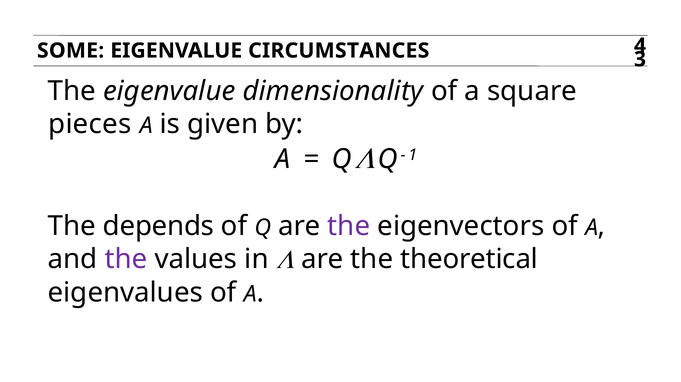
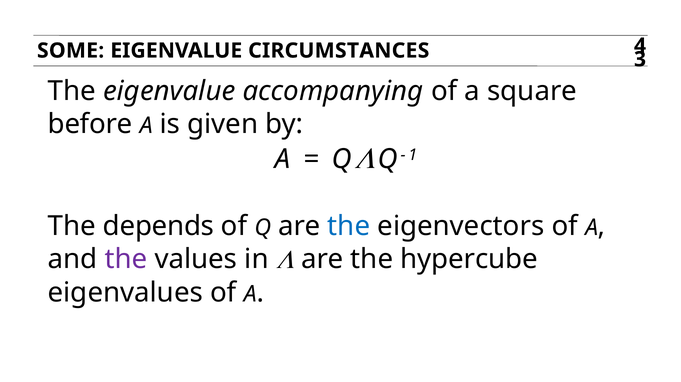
dimensionality: dimensionality -> accompanying
pieces: pieces -> before
the at (349, 226) colour: purple -> blue
theoretical: theoretical -> hypercube
